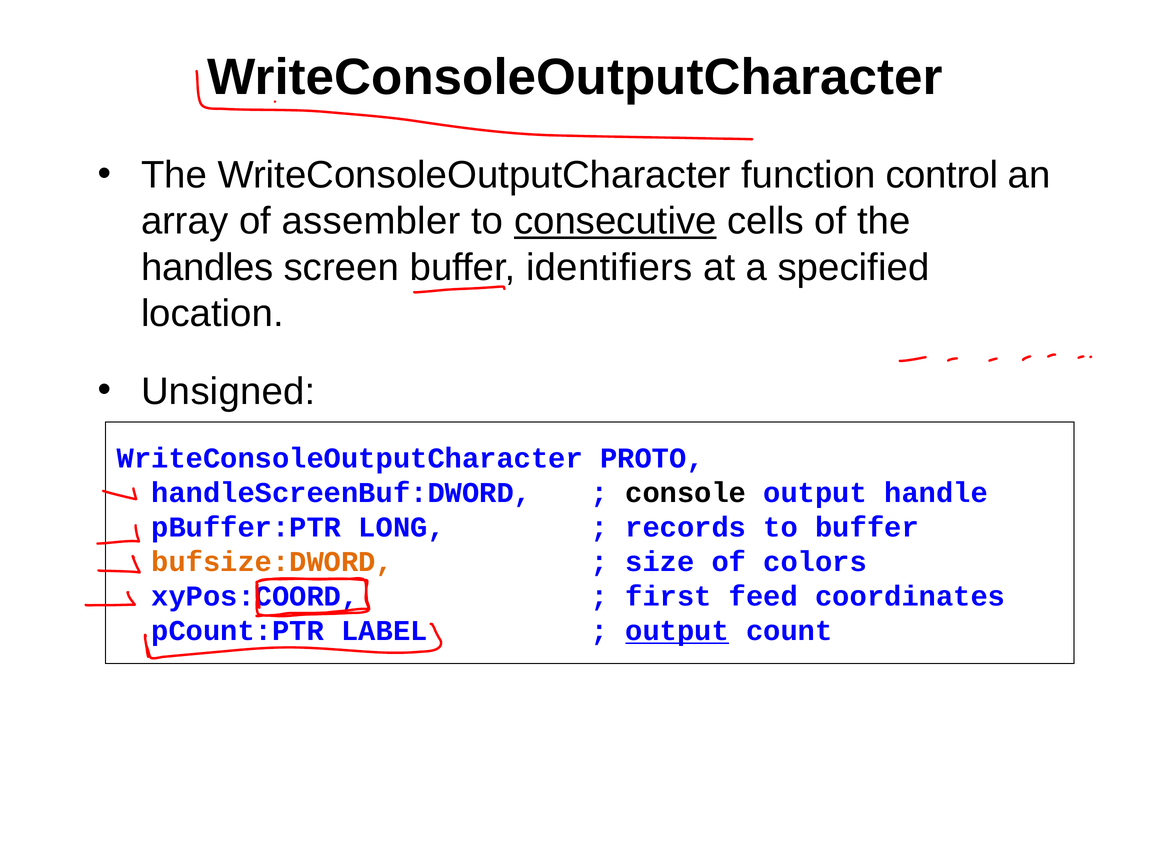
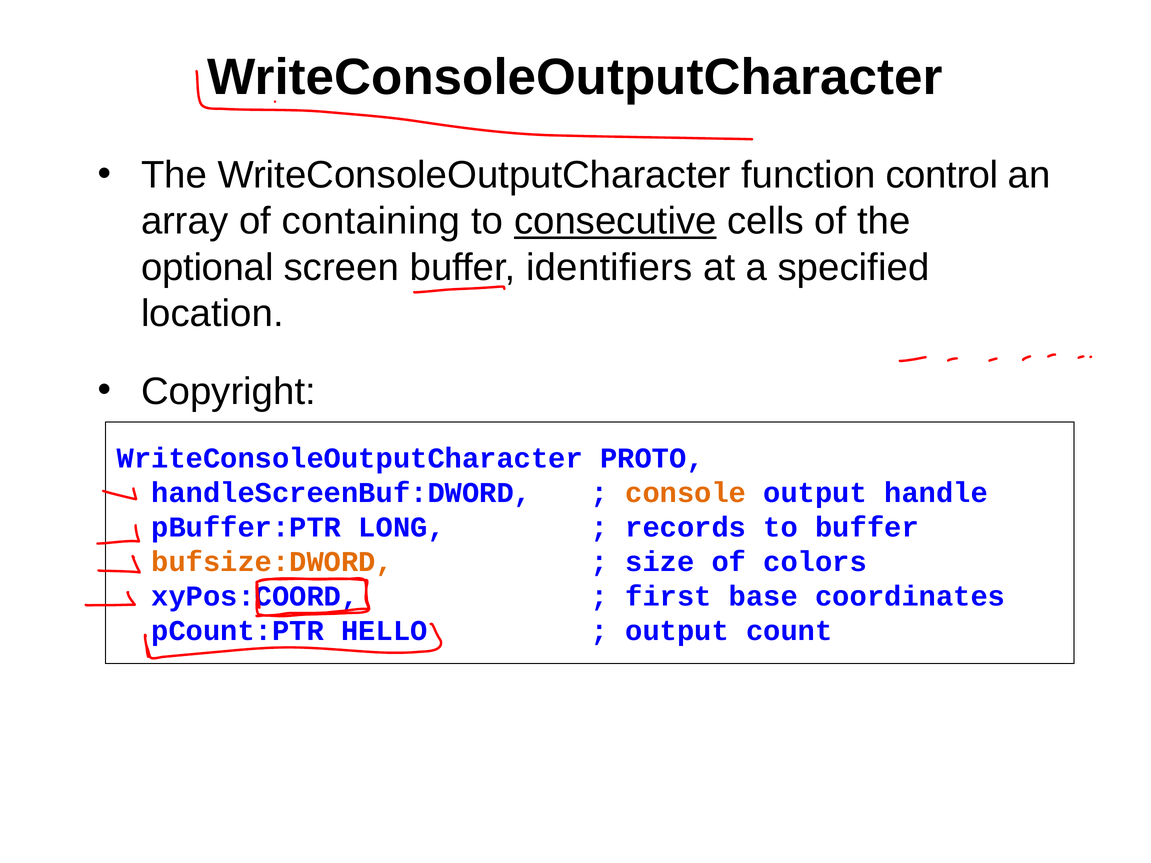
assembler: assembler -> containing
handles: handles -> optional
Unsigned: Unsigned -> Copyright
console colour: black -> orange
feed: feed -> base
LABEL: LABEL -> HELLO
output at (677, 631) underline: present -> none
